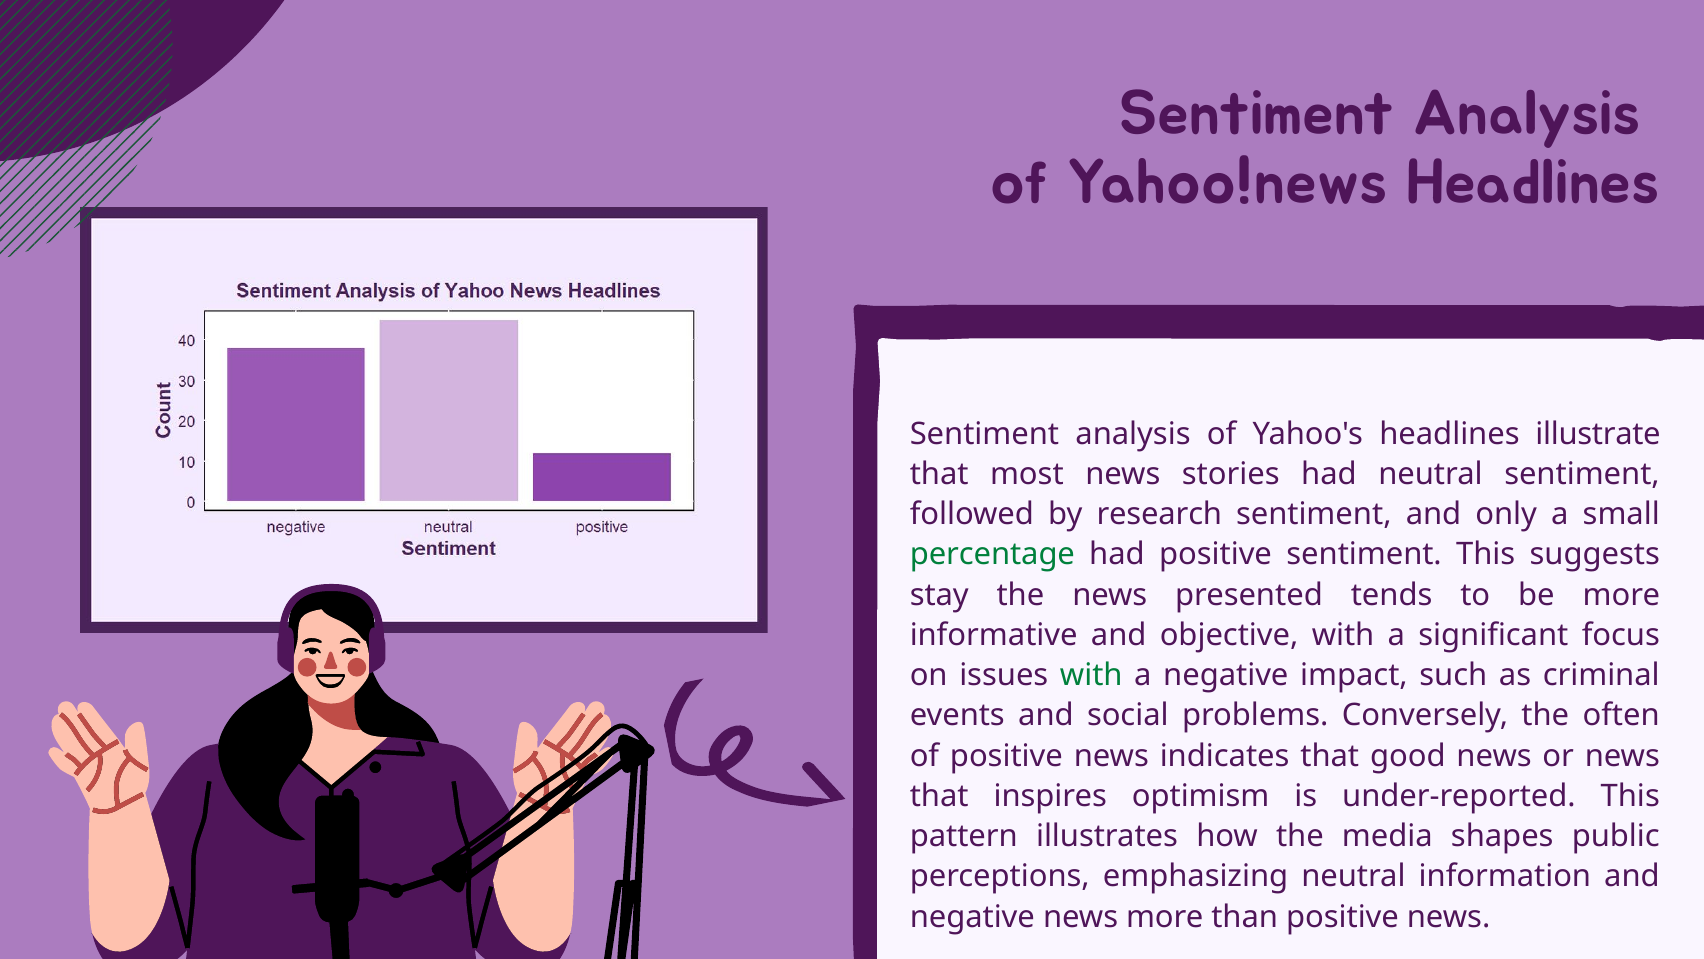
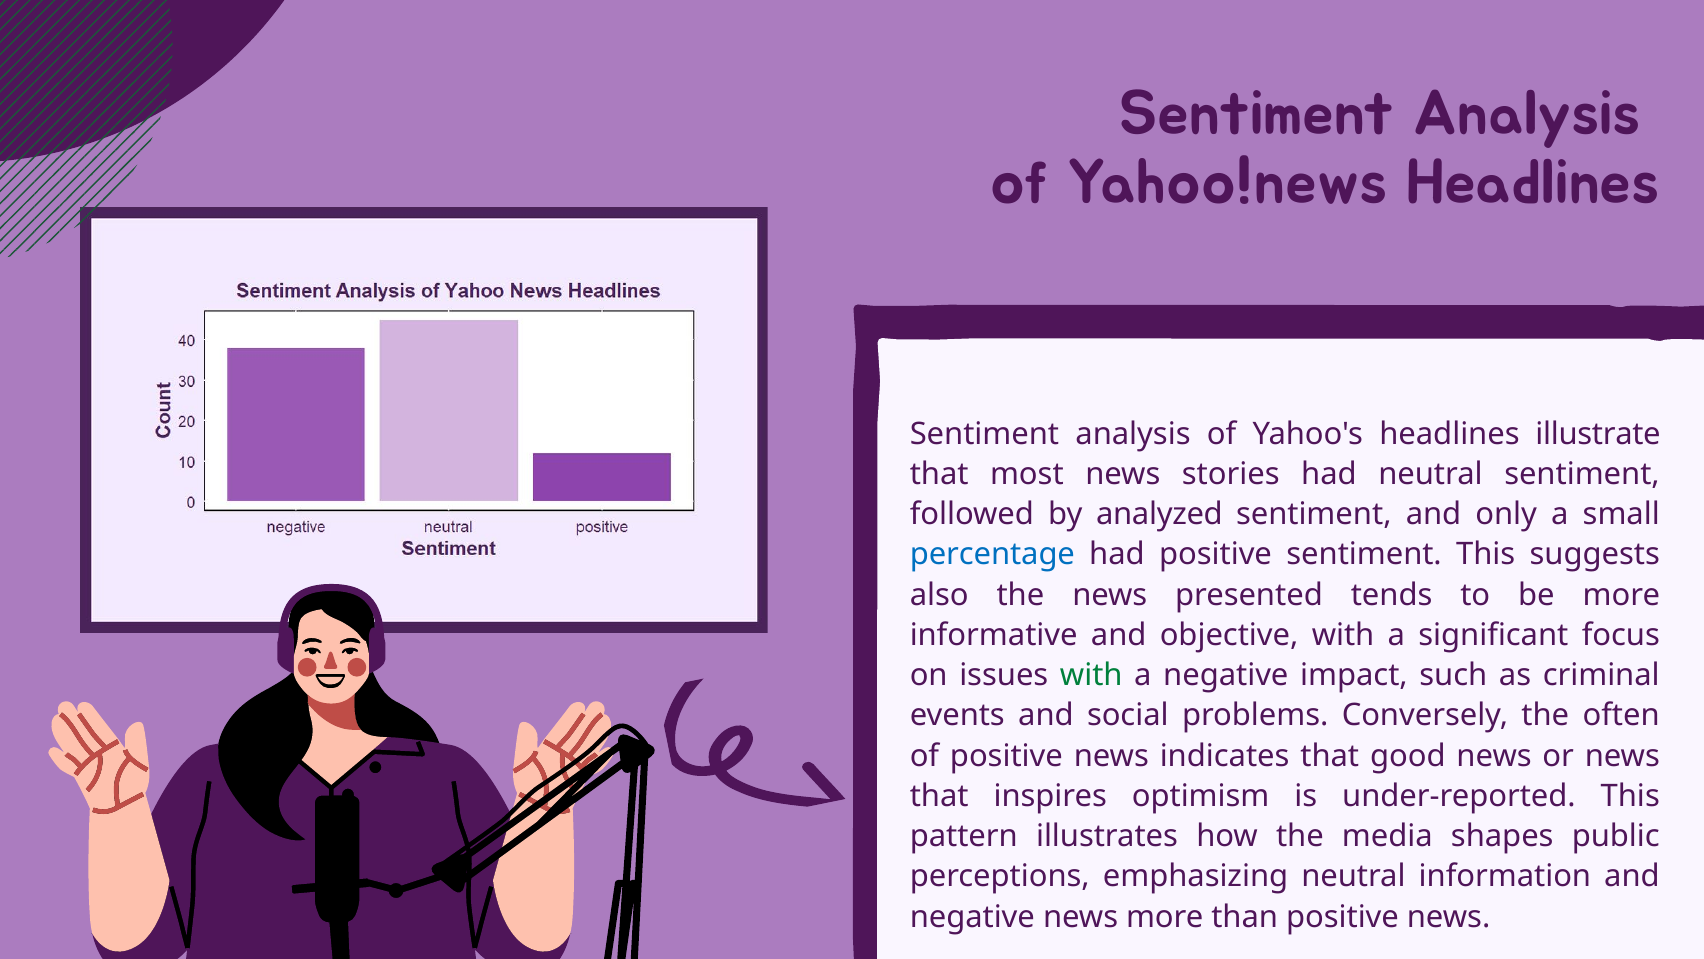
research: research -> analyzed
percentage colour: green -> blue
stay: stay -> also
